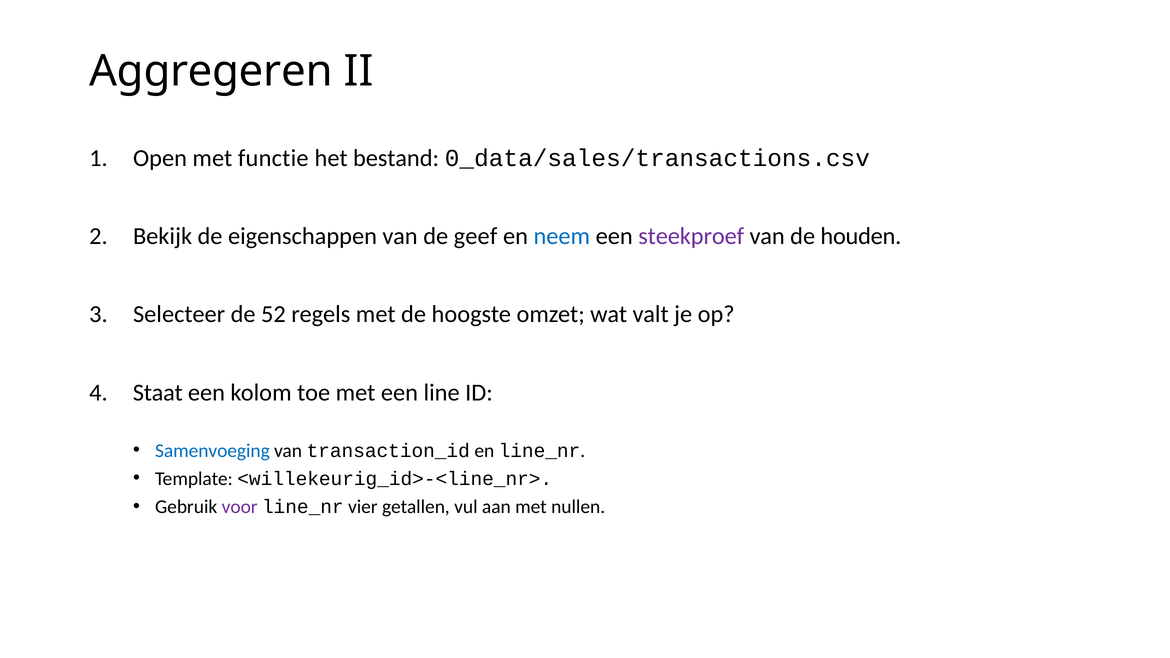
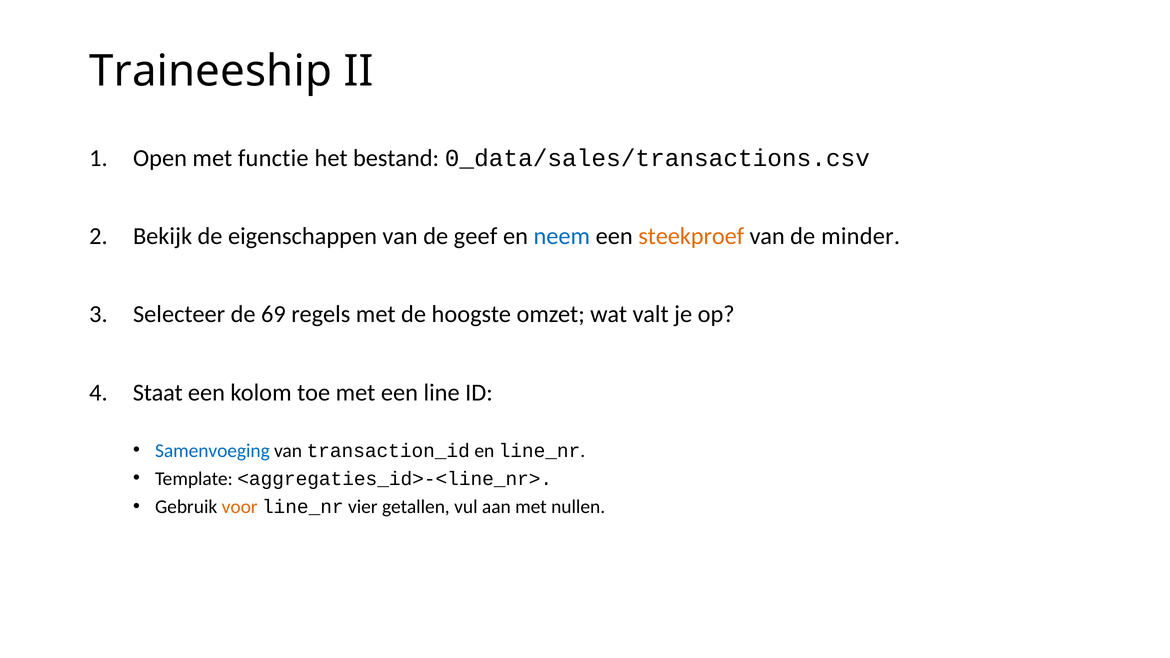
Aggregeren: Aggregeren -> Traineeship
steekproef colour: purple -> orange
houden: houden -> minder
52: 52 -> 69
<willekeurig_id>-<line_nr>: <willekeurig_id>-<line_nr> -> <aggregaties_id>-<line_nr>
voor colour: purple -> orange
